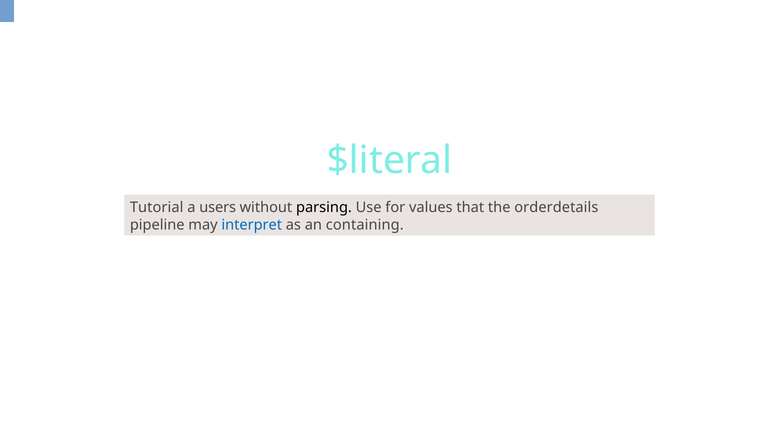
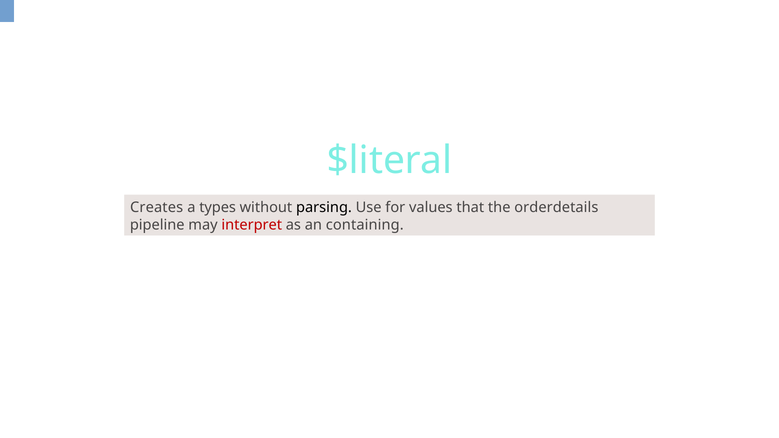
Tutorial: Tutorial -> Creates
users: users -> types
interpret colour: blue -> red
